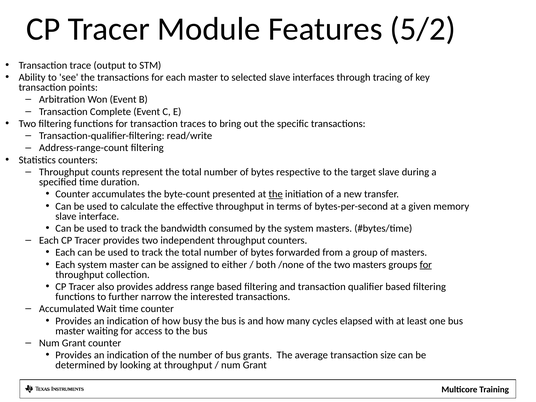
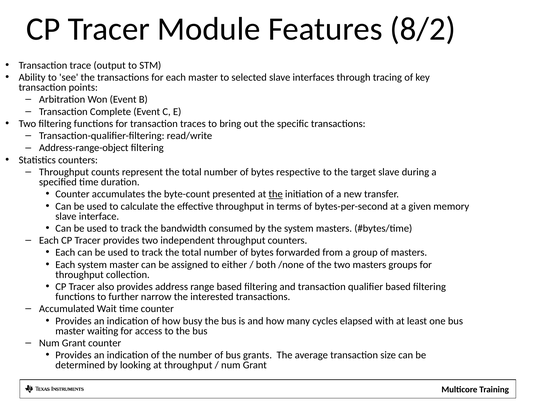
5/2: 5/2 -> 8/2
Address-range-count: Address-range-count -> Address-range-object
for at (426, 265) underline: present -> none
